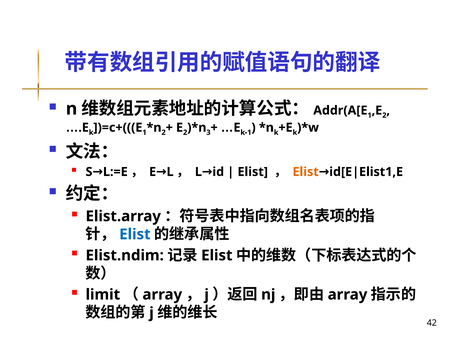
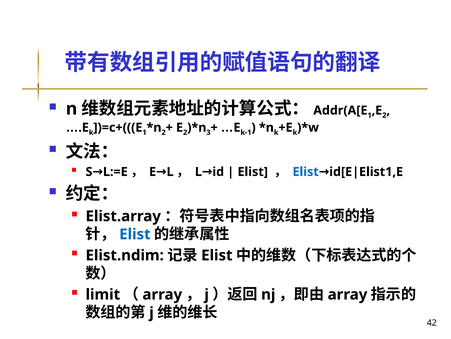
Elist at (306, 171) colour: orange -> blue
